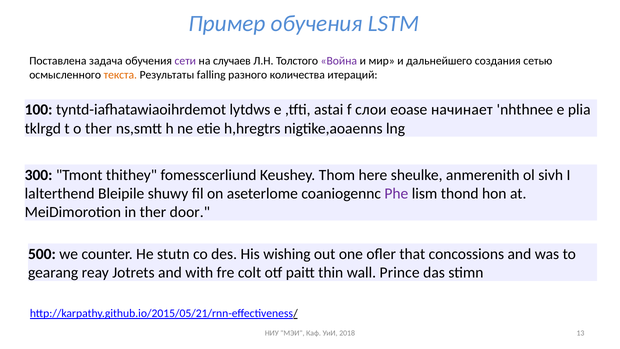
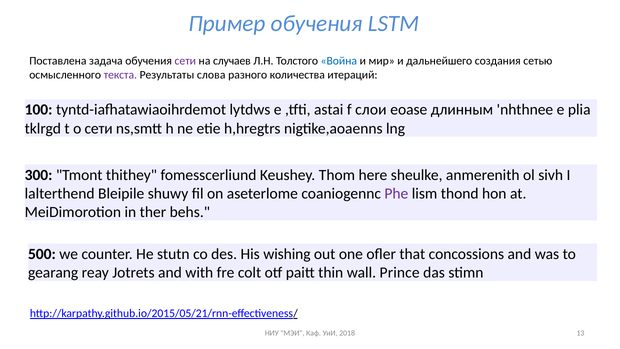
Война colour: purple -> blue
текста colour: orange -> purple
falling: falling -> слова
начинает: начинает -> длинным
o ther: ther -> сети
door: door -> behs
